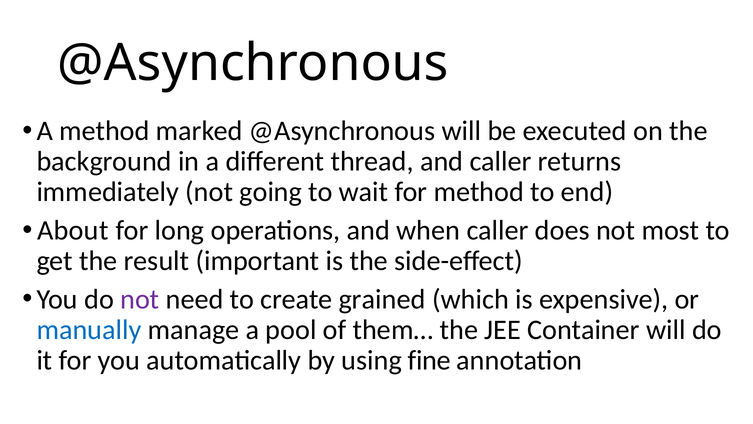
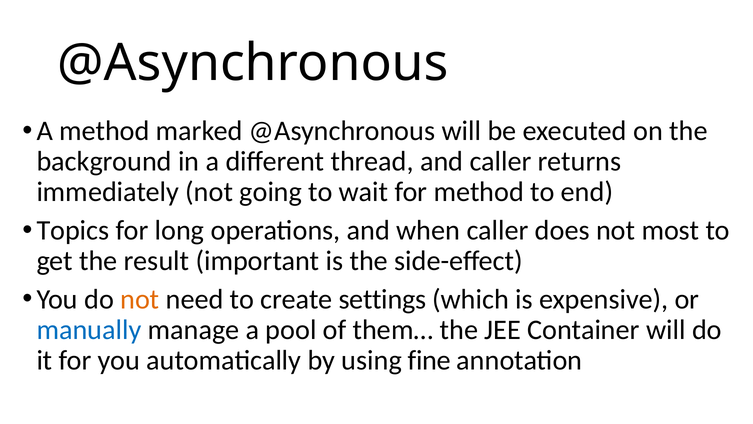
About: About -> Topics
not at (140, 299) colour: purple -> orange
grained: grained -> settings
